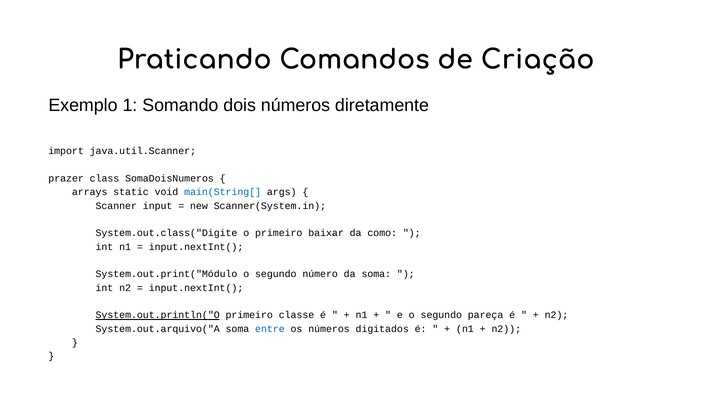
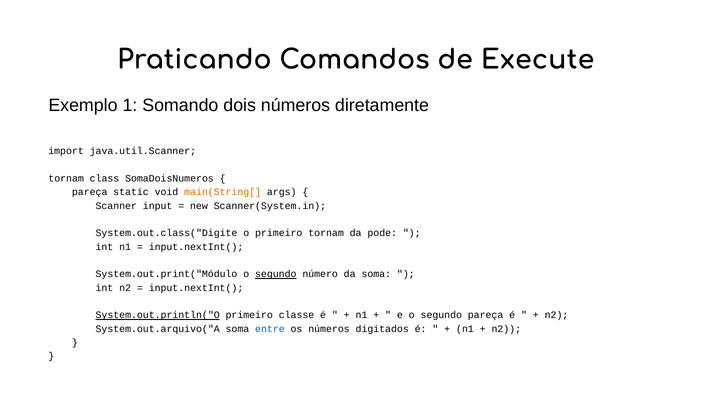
Criação: Criação -> Execute
prazer at (66, 178): prazer -> tornam
arrays at (90, 192): arrays -> pareça
main(String[ colour: blue -> orange
primeiro baixar: baixar -> tornam
como: como -> pode
segundo at (276, 274) underline: none -> present
